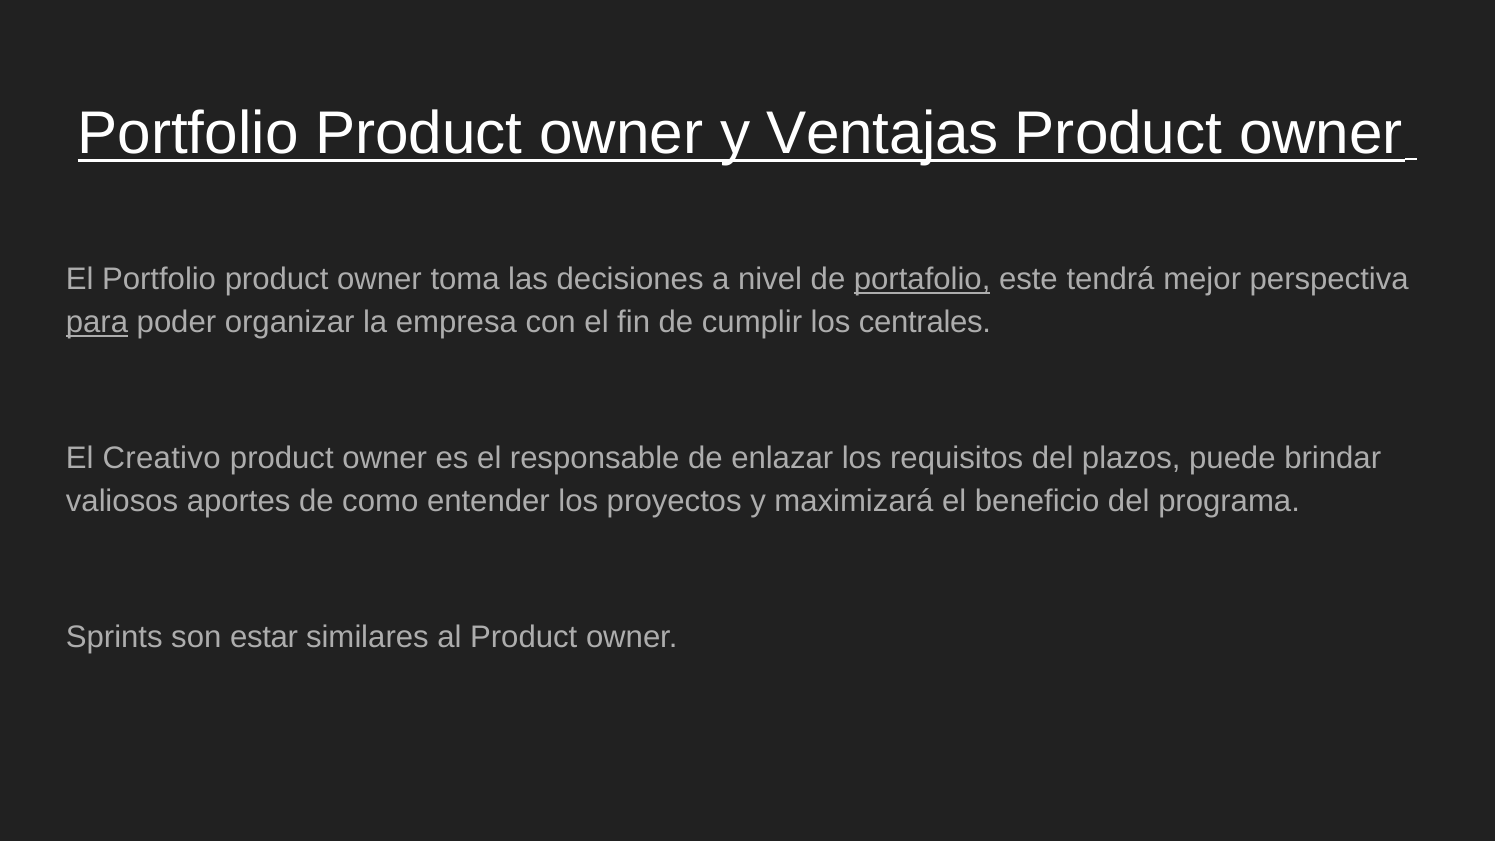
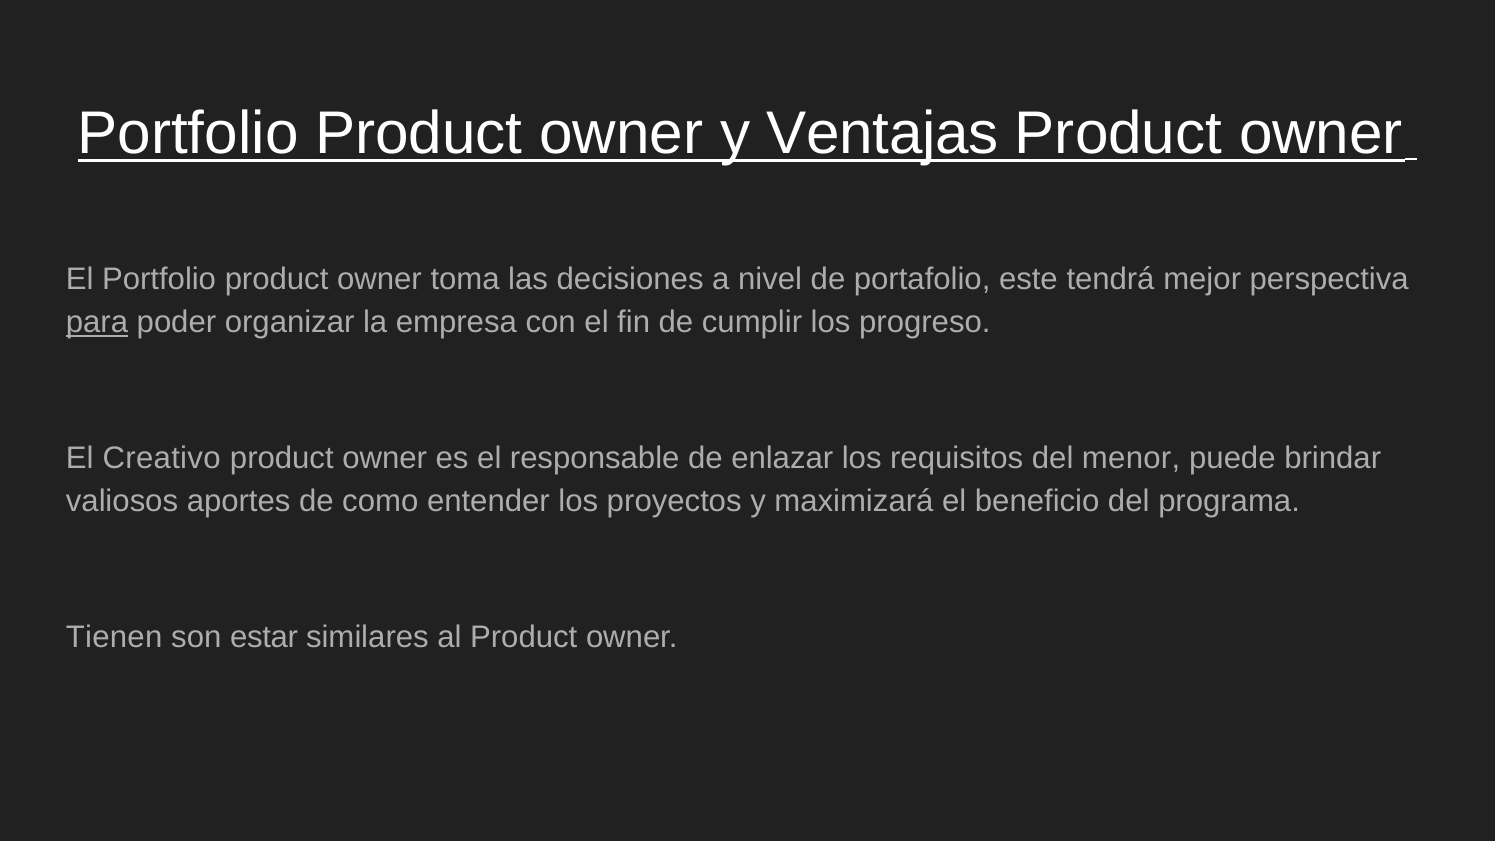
portafolio underline: present -> none
centrales: centrales -> progreso
plazos: plazos -> menor
Sprints: Sprints -> Tienen
